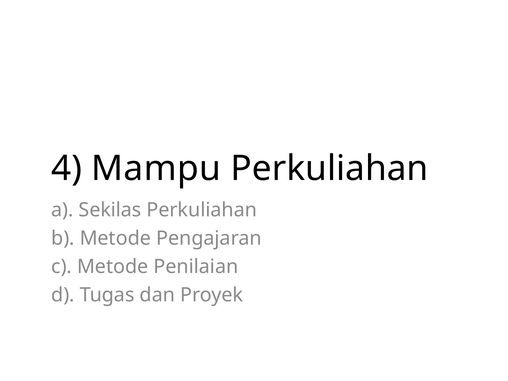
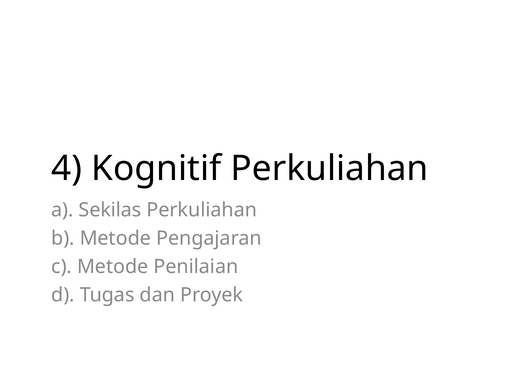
Mampu: Mampu -> Kognitif
